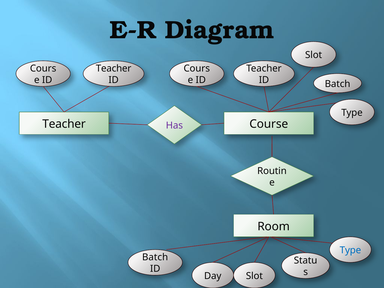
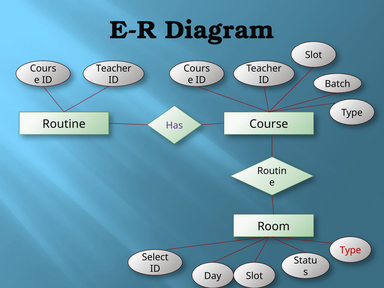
Teacher at (64, 124): Teacher -> Routine
Type at (350, 250) colour: blue -> red
Batch at (155, 257): Batch -> Select
